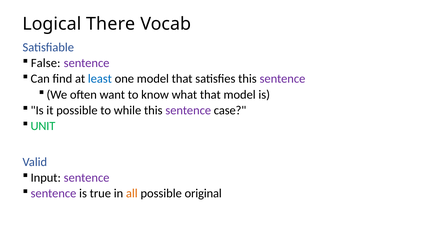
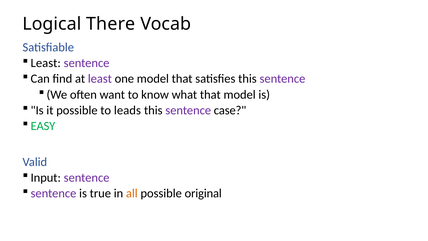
False at (46, 63): False -> Least
least at (100, 79) colour: blue -> purple
while: while -> leads
UNIT: UNIT -> EASY
